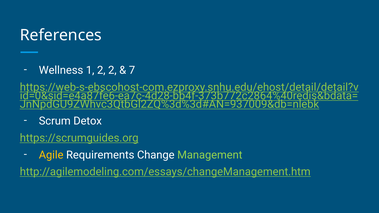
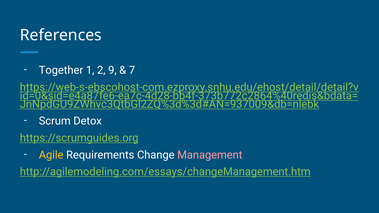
Wellness: Wellness -> Together
2 2: 2 -> 9
Management colour: light green -> pink
